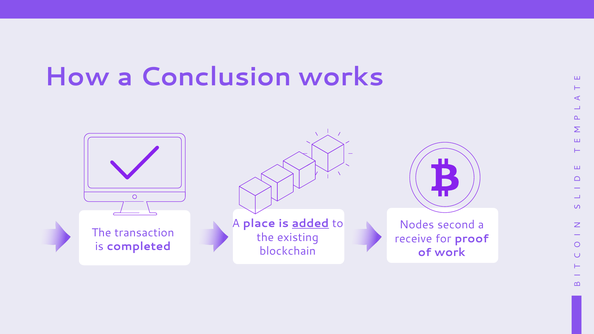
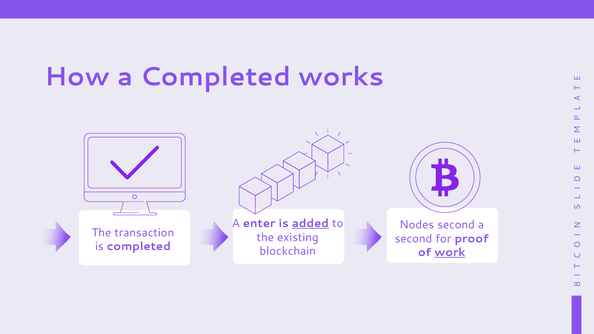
a Conclusion: Conclusion -> Completed
place: place -> enter
receive at (413, 239): receive -> second
work underline: none -> present
